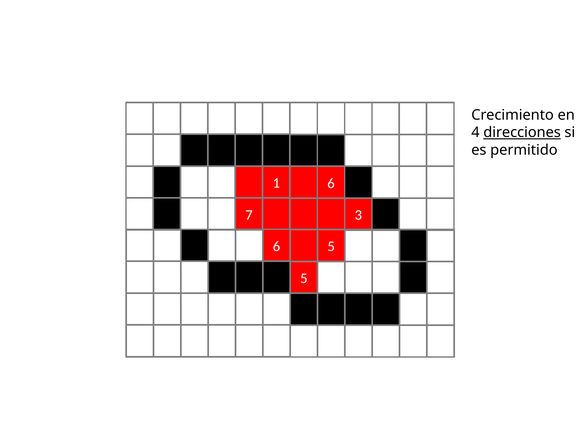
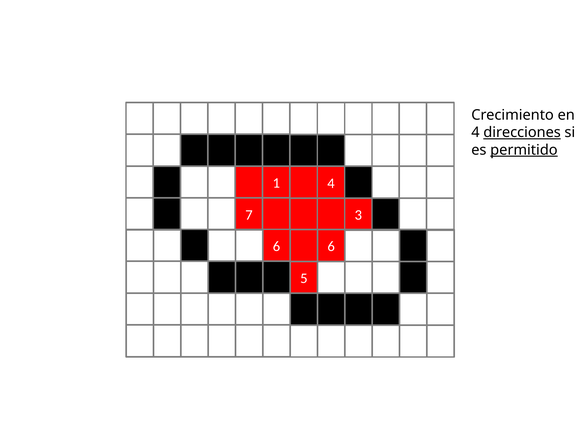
permitido underline: none -> present
1 6: 6 -> 4
6 5: 5 -> 6
